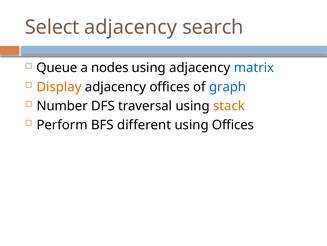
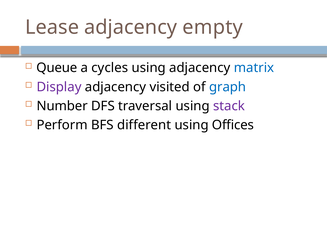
Select: Select -> Lease
search: search -> empty
nodes: nodes -> cycles
Display colour: orange -> purple
adjacency offices: offices -> visited
stack colour: orange -> purple
